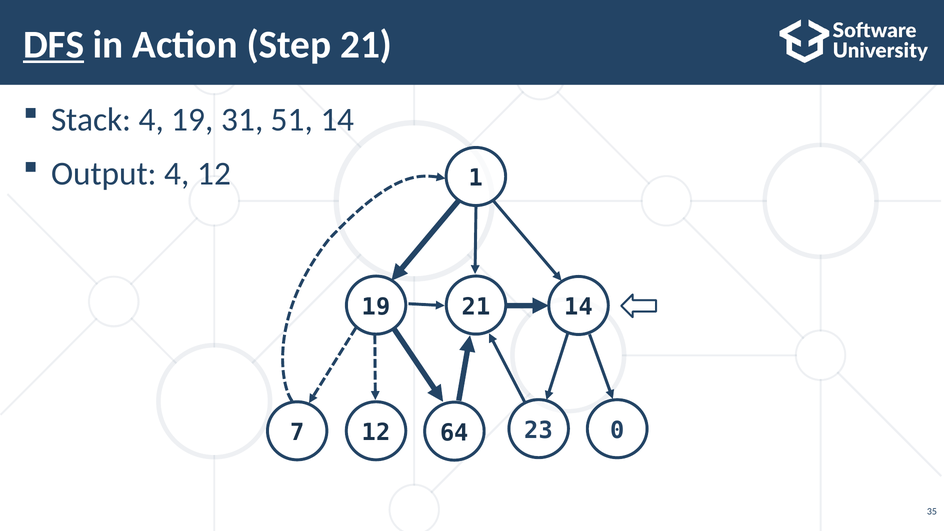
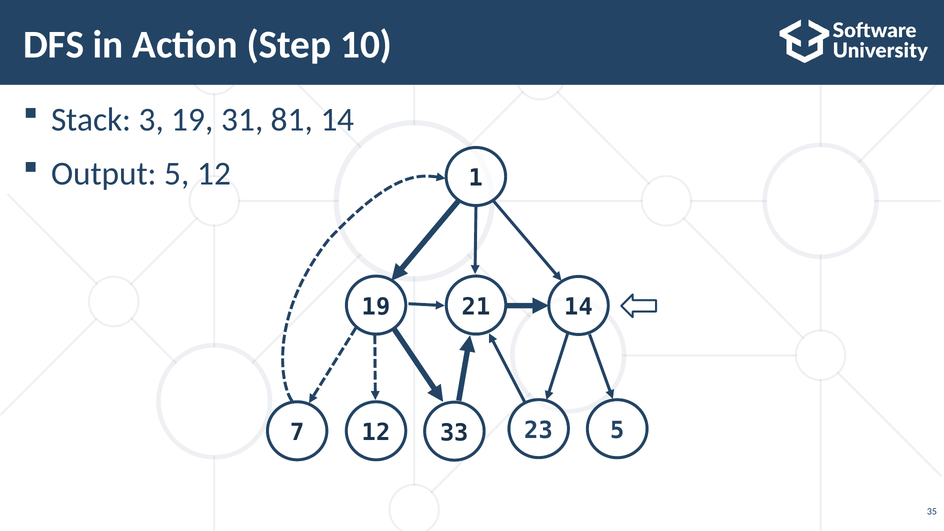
DFS underline: present -> none
Step 21: 21 -> 10
Stack 4: 4 -> 3
51: 51 -> 81
Output 4: 4 -> 5
23 0: 0 -> 5
64: 64 -> 33
